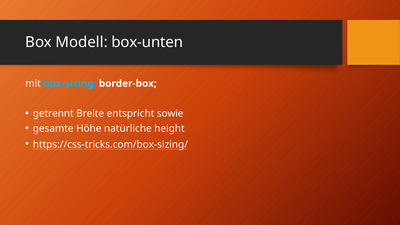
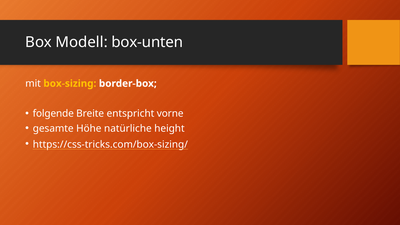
box-sizing colour: light blue -> yellow
getrennt: getrennt -> folgende
sowie: sowie -> vorne
